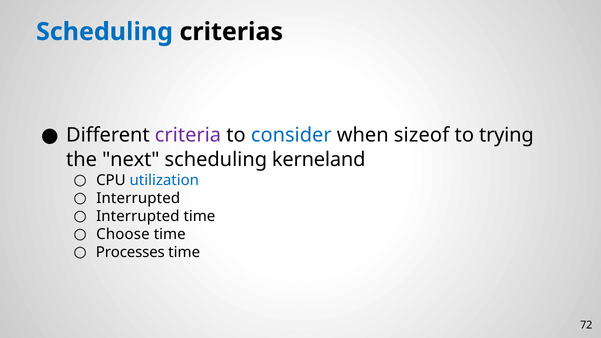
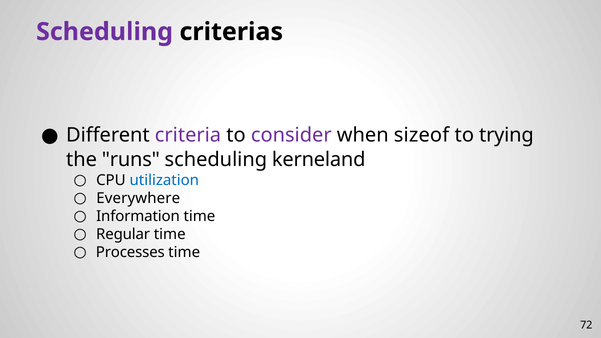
Scheduling at (105, 32) colour: blue -> purple
consider colour: blue -> purple
next: next -> runs
Interrupted at (138, 198): Interrupted -> Everywhere
Interrupted at (138, 216): Interrupted -> Information
Choose: Choose -> Regular
